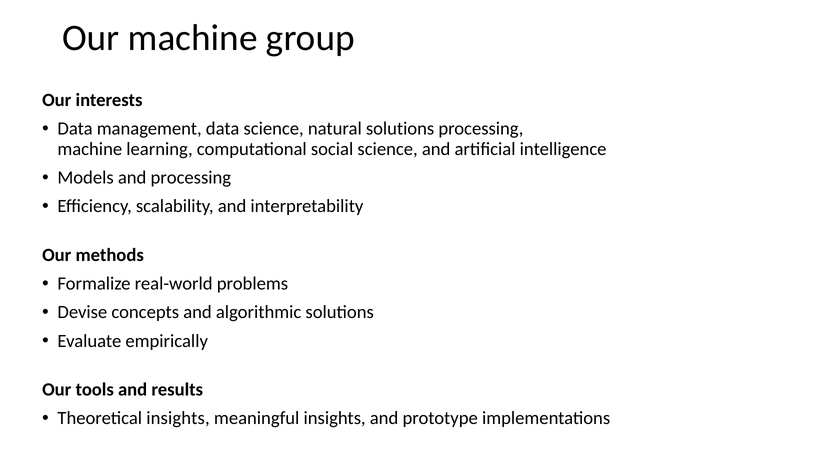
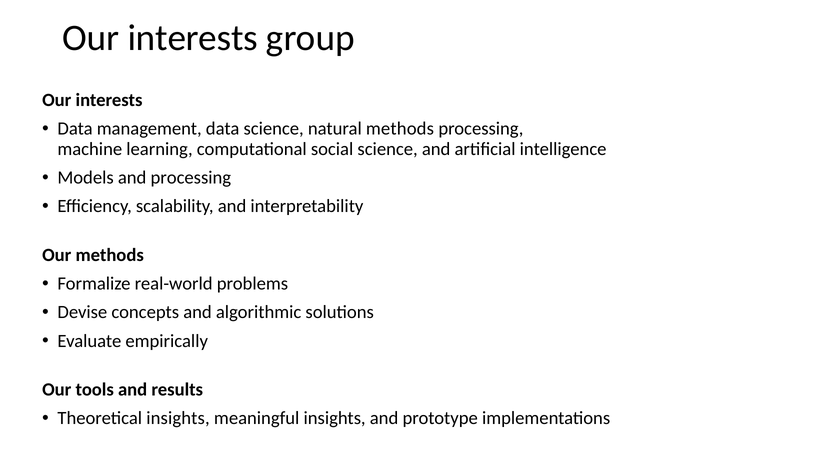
machine at (193, 38): machine -> interests
natural solutions: solutions -> methods
